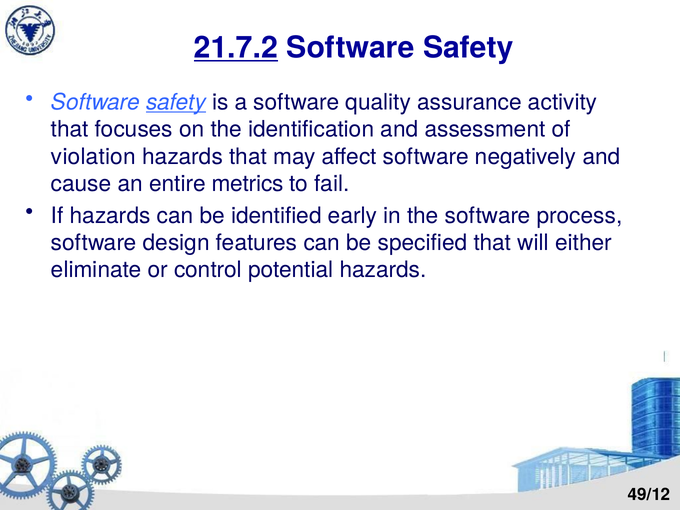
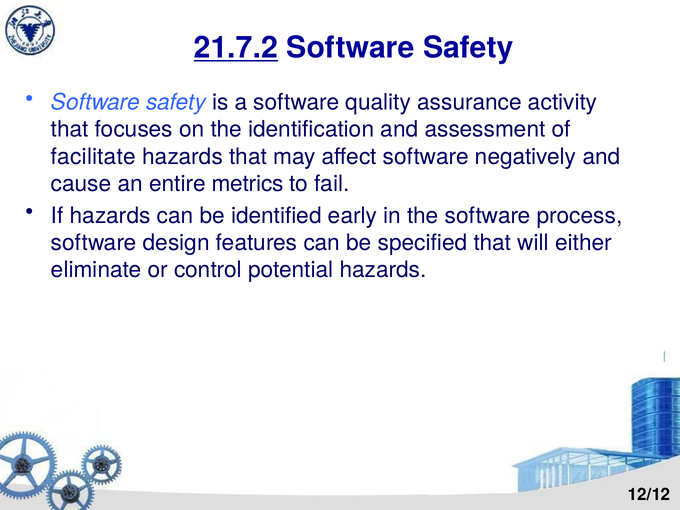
safety at (176, 102) underline: present -> none
violation: violation -> facilitate
49/12: 49/12 -> 12/12
